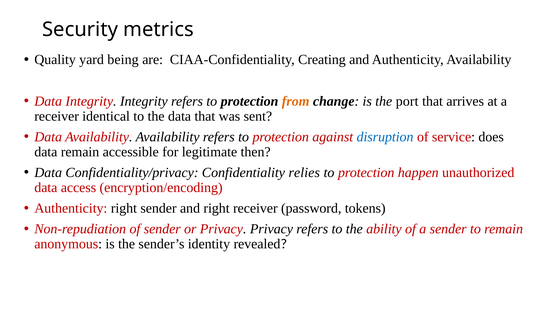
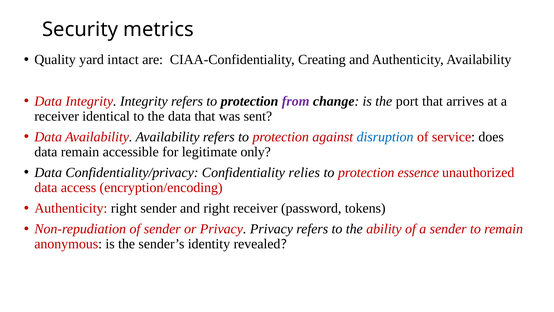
being: being -> intact
from colour: orange -> purple
then: then -> only
happen: happen -> essence
